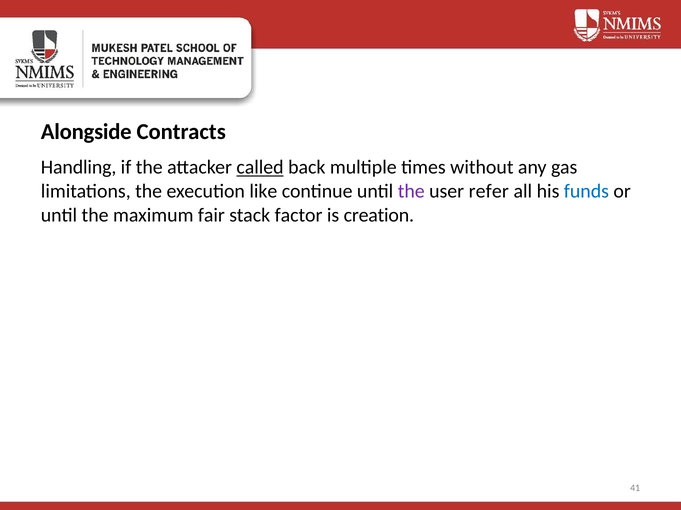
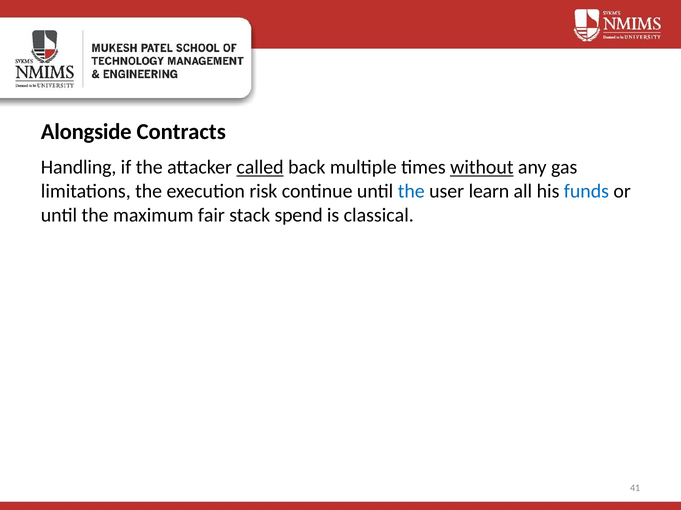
without underline: none -> present
like: like -> risk
the at (411, 191) colour: purple -> blue
refer: refer -> learn
factor: factor -> spend
creation: creation -> classical
